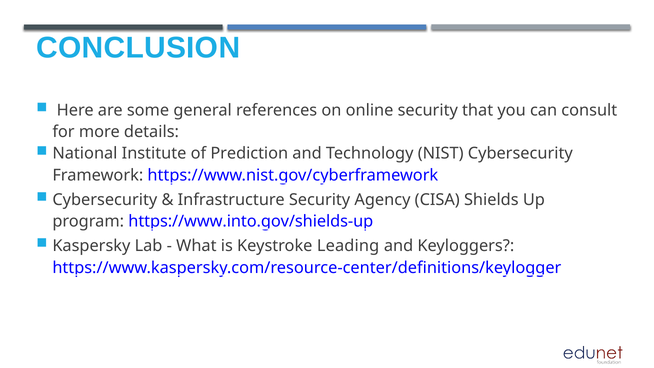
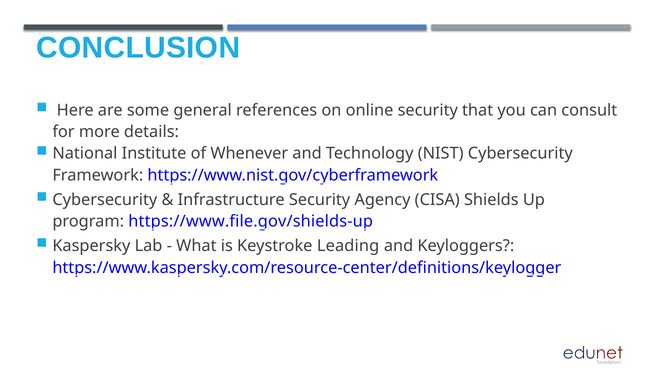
Prediction: Prediction -> Whenever
https://www.into.gov/shields-up: https://www.into.gov/shields-up -> https://www.file.gov/shields-up
